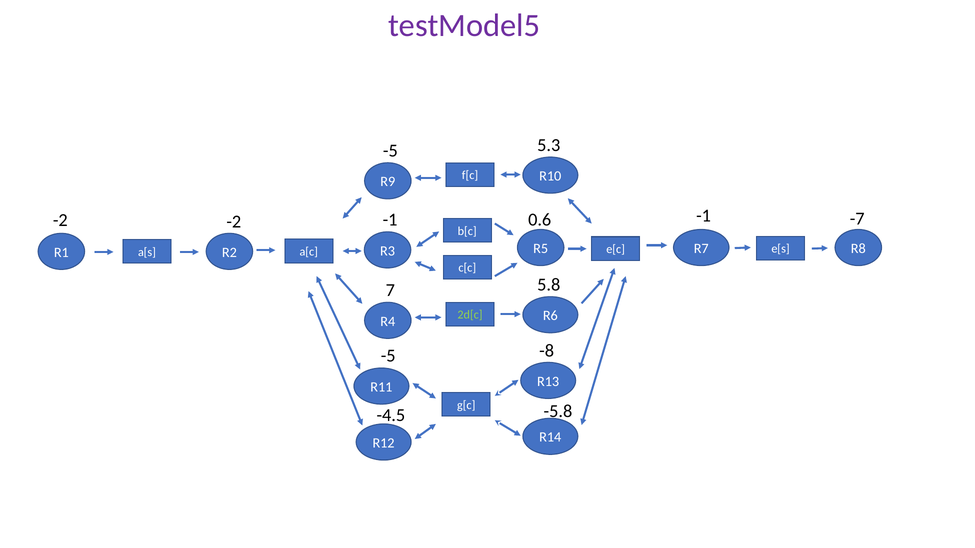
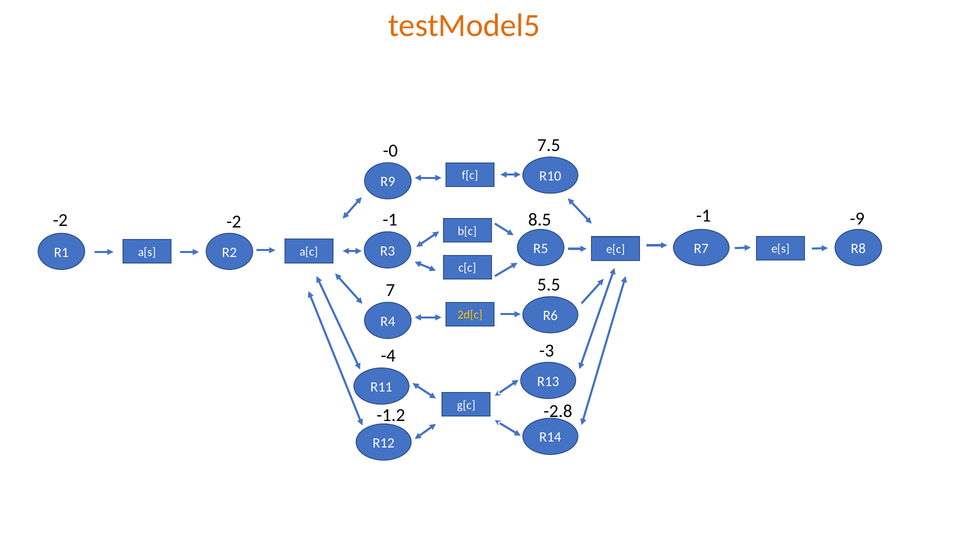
testModel5 colour: purple -> orange
5.3: 5.3 -> 7.5
-5 at (390, 151): -5 -> -0
-7: -7 -> -9
0.6: 0.6 -> 8.5
5.8: 5.8 -> 5.5
2d[c colour: light green -> yellow
-8: -8 -> -3
-5 at (388, 356): -5 -> -4
-5.8: -5.8 -> -2.8
-4.5: -4.5 -> -1.2
